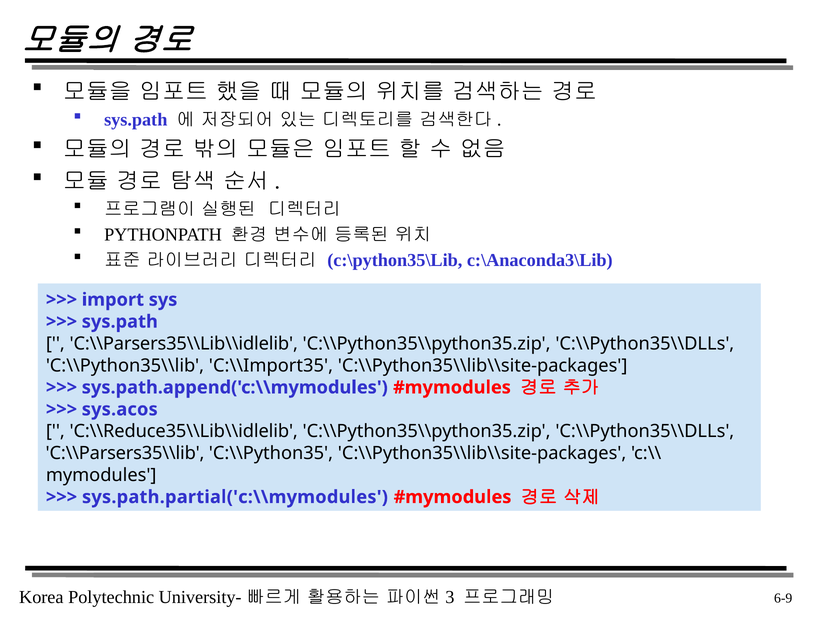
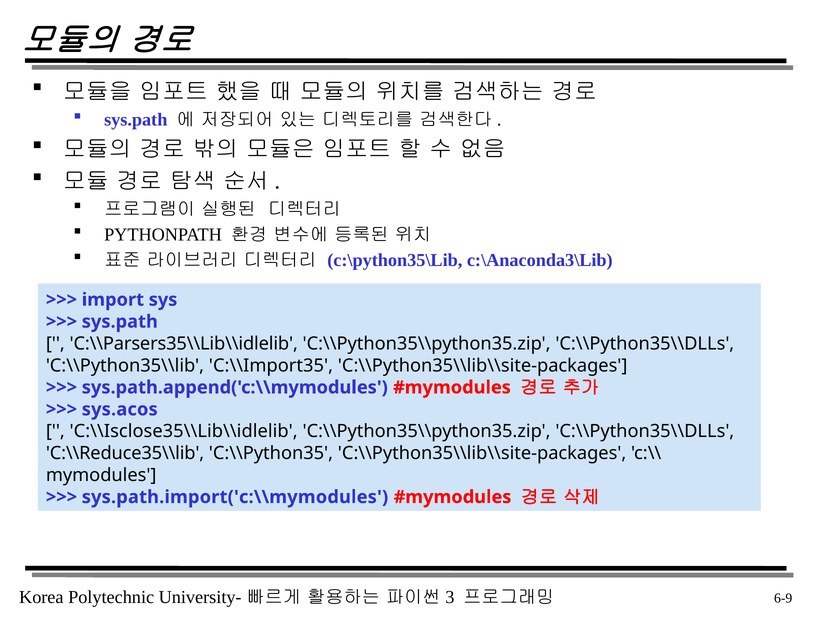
C:\\Reduce35\\Lib\\idlelib: C:\\Reduce35\\Lib\\idlelib -> C:\\Isclose35\\Lib\\idlelib
C:\\Parsers35\\lib: C:\\Parsers35\\lib -> C:\\Reduce35\\lib
sys.path.partial('c:\\mymodules: sys.path.partial('c:\\mymodules -> sys.path.import('c:\\mymodules
